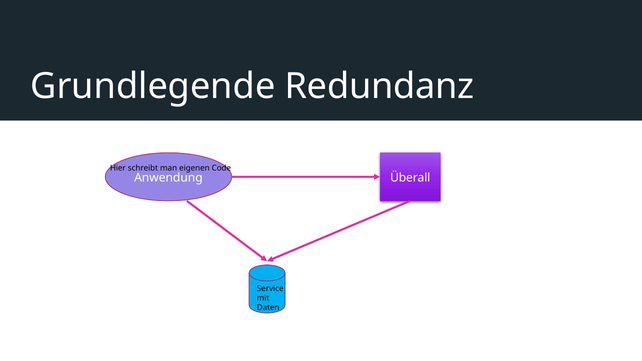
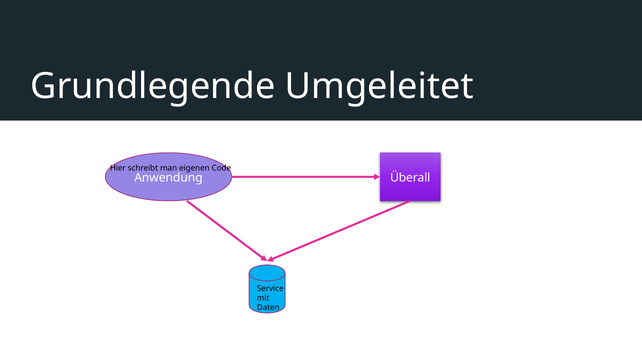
Redundanz: Redundanz -> Umgeleitet
